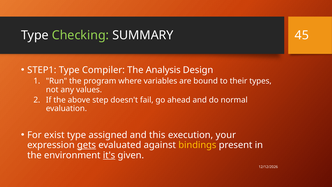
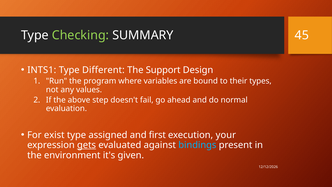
STEP1: STEP1 -> INTS1
Compiler: Compiler -> Different
Analysis: Analysis -> Support
this: this -> first
bindings colour: yellow -> light blue
it's underline: present -> none
